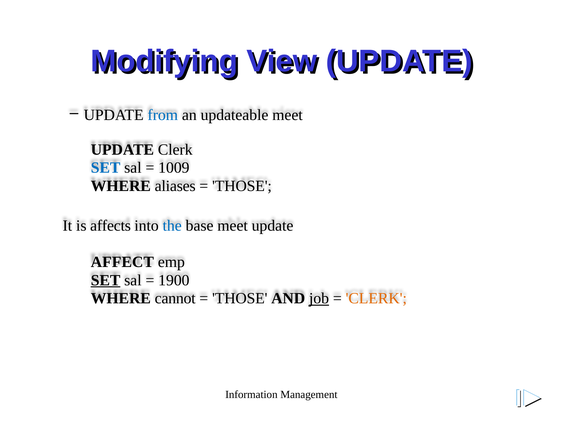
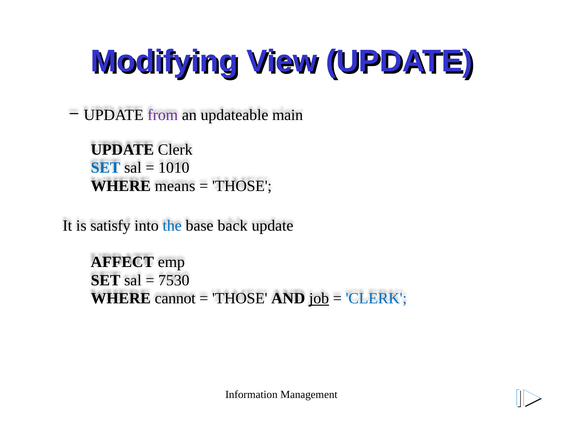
from colour: blue -> purple
updateable meet: meet -> main
1009: 1009 -> 1010
aliases: aliases -> means
affects: affects -> satisfy
base meet: meet -> back
SET at (106, 280) underline: present -> none
1900: 1900 -> 7530
CLERK at (376, 299) colour: orange -> blue
